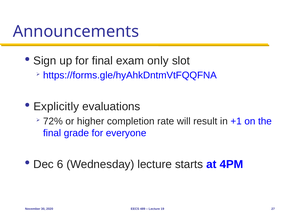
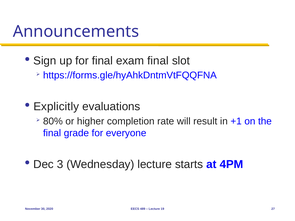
exam only: only -> final
72%: 72% -> 80%
6: 6 -> 3
